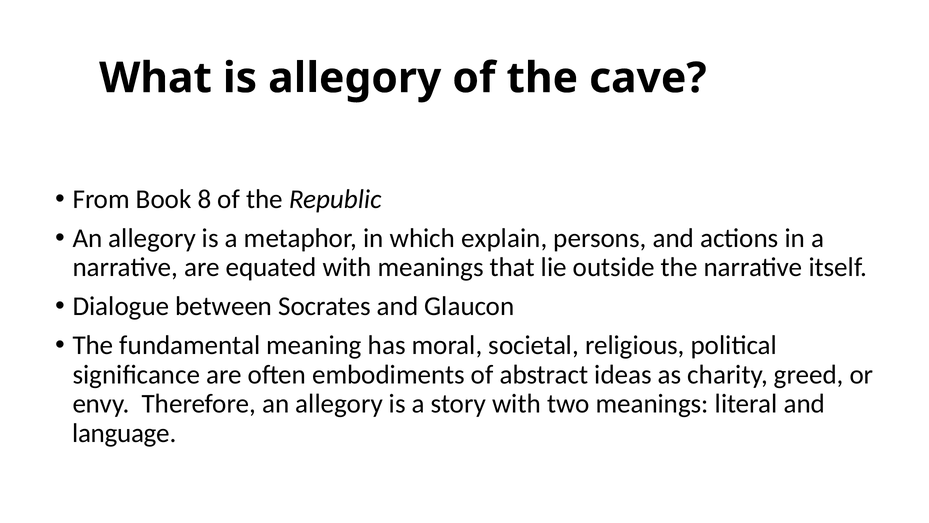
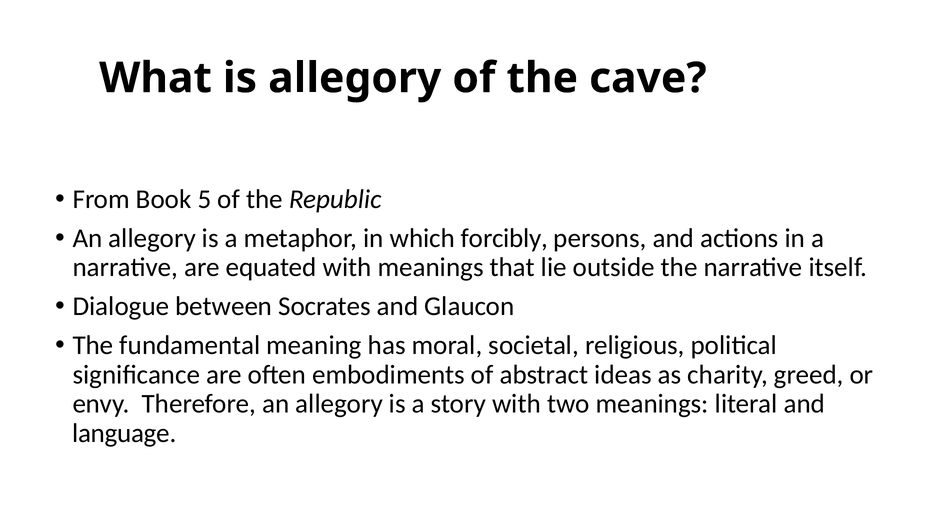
8: 8 -> 5
explain: explain -> forcibly
